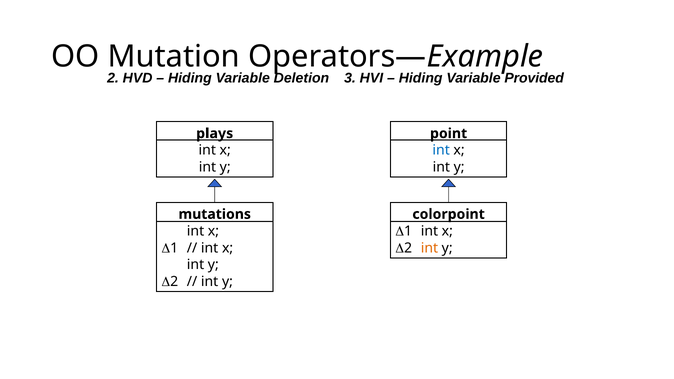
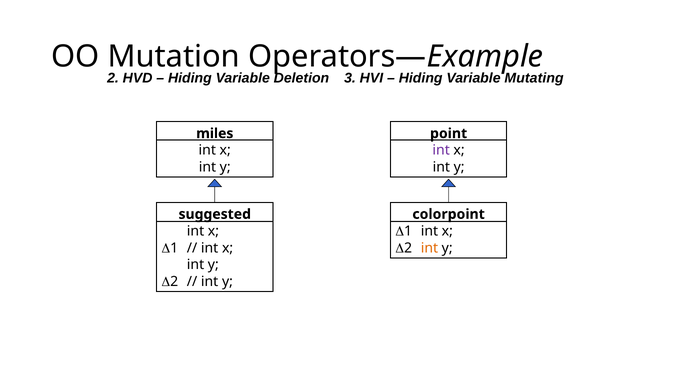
Provided: Provided -> Mutating
plays: plays -> miles
int at (441, 150) colour: blue -> purple
mutations: mutations -> suggested
